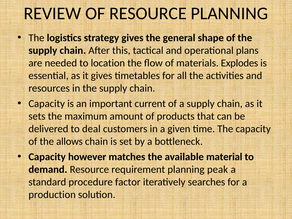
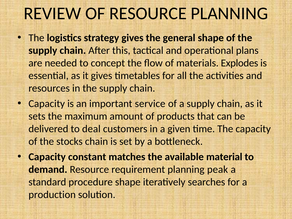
location: location -> concept
current: current -> service
allows: allows -> stocks
however: however -> constant
procedure factor: factor -> shape
